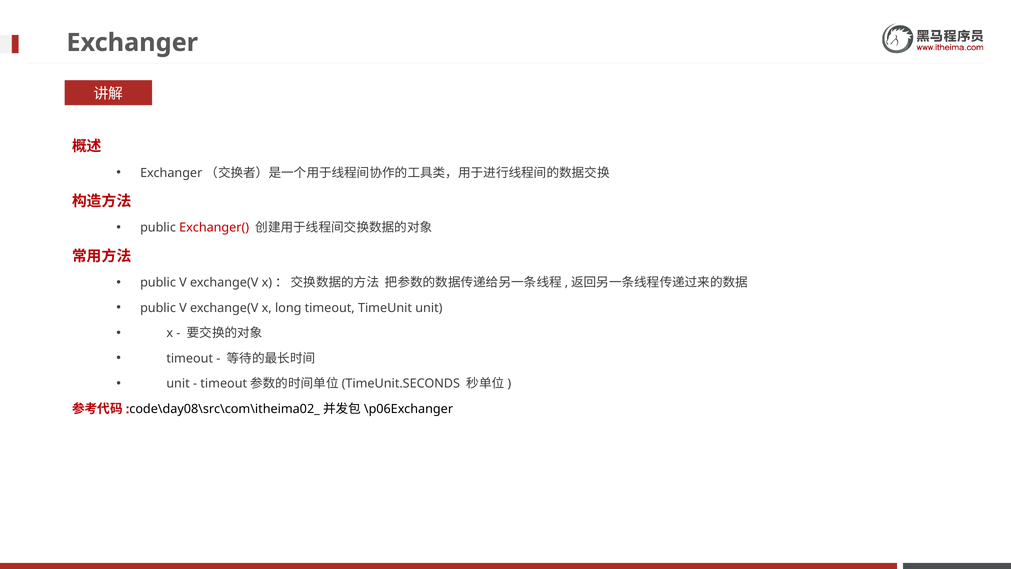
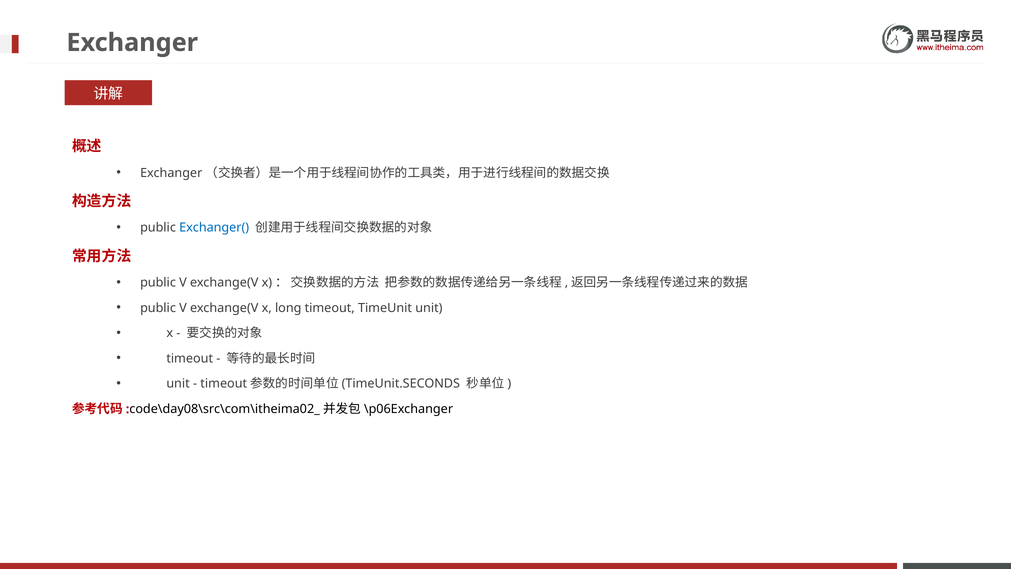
Exchanger( colour: red -> blue
